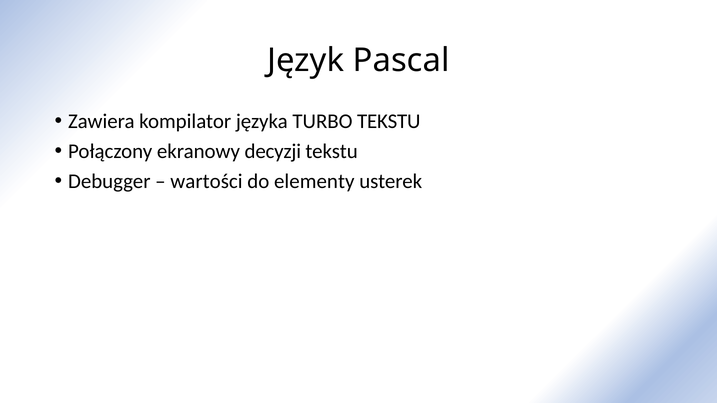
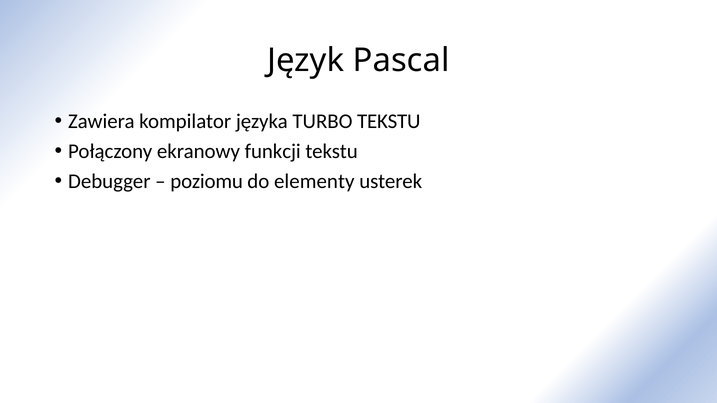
decyzji: decyzji -> funkcji
wartości: wartości -> poziomu
